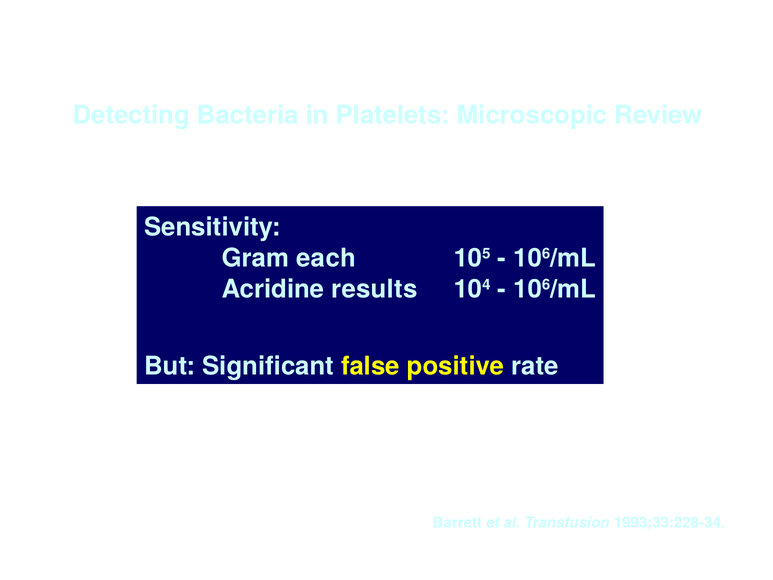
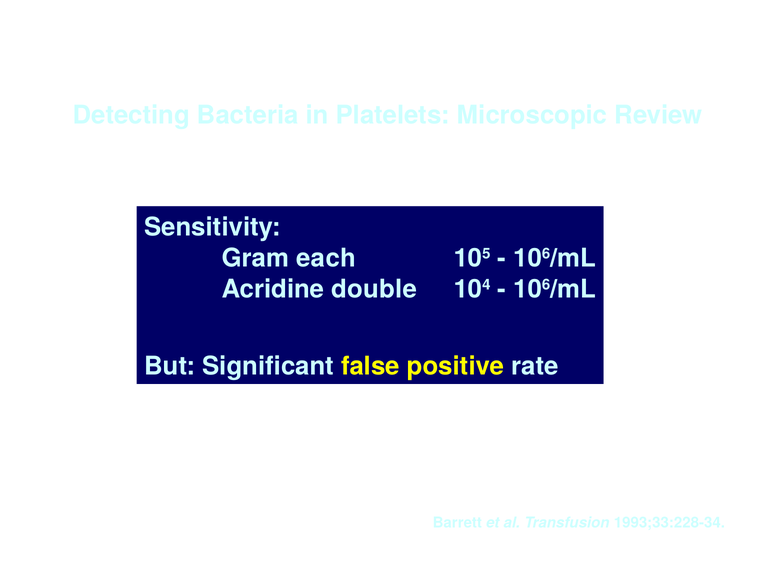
results: results -> double
